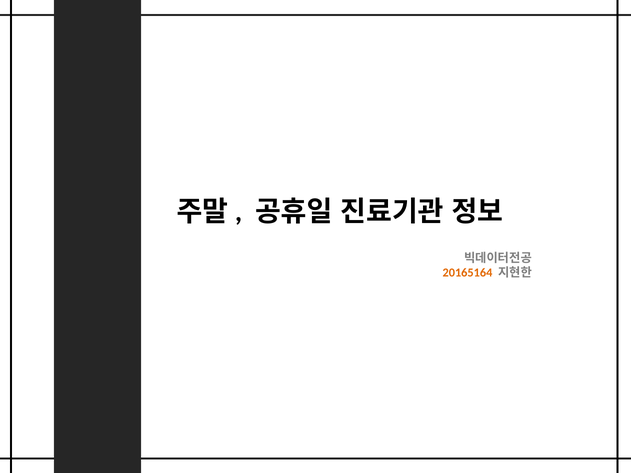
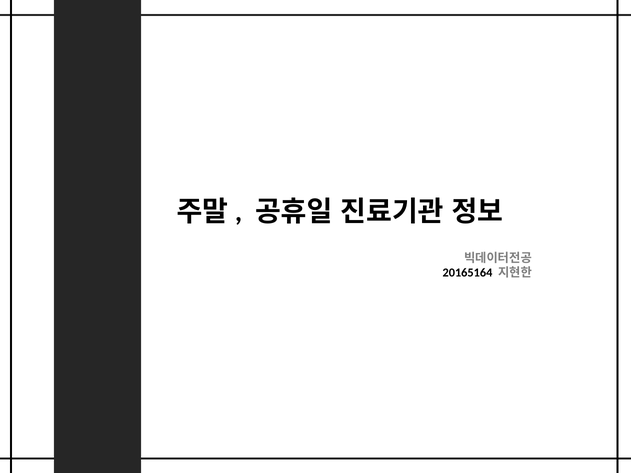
20165164 colour: orange -> black
